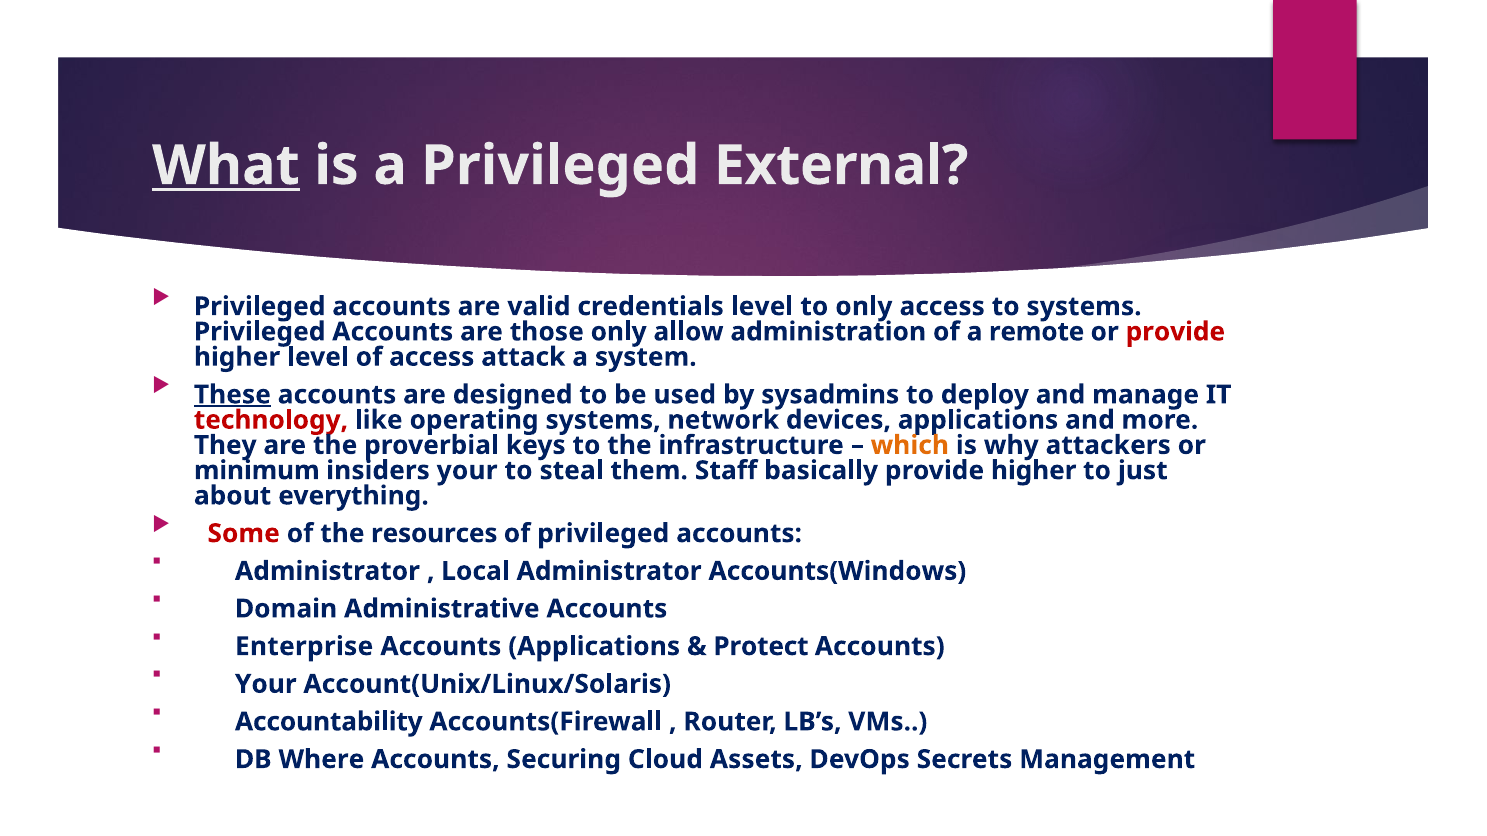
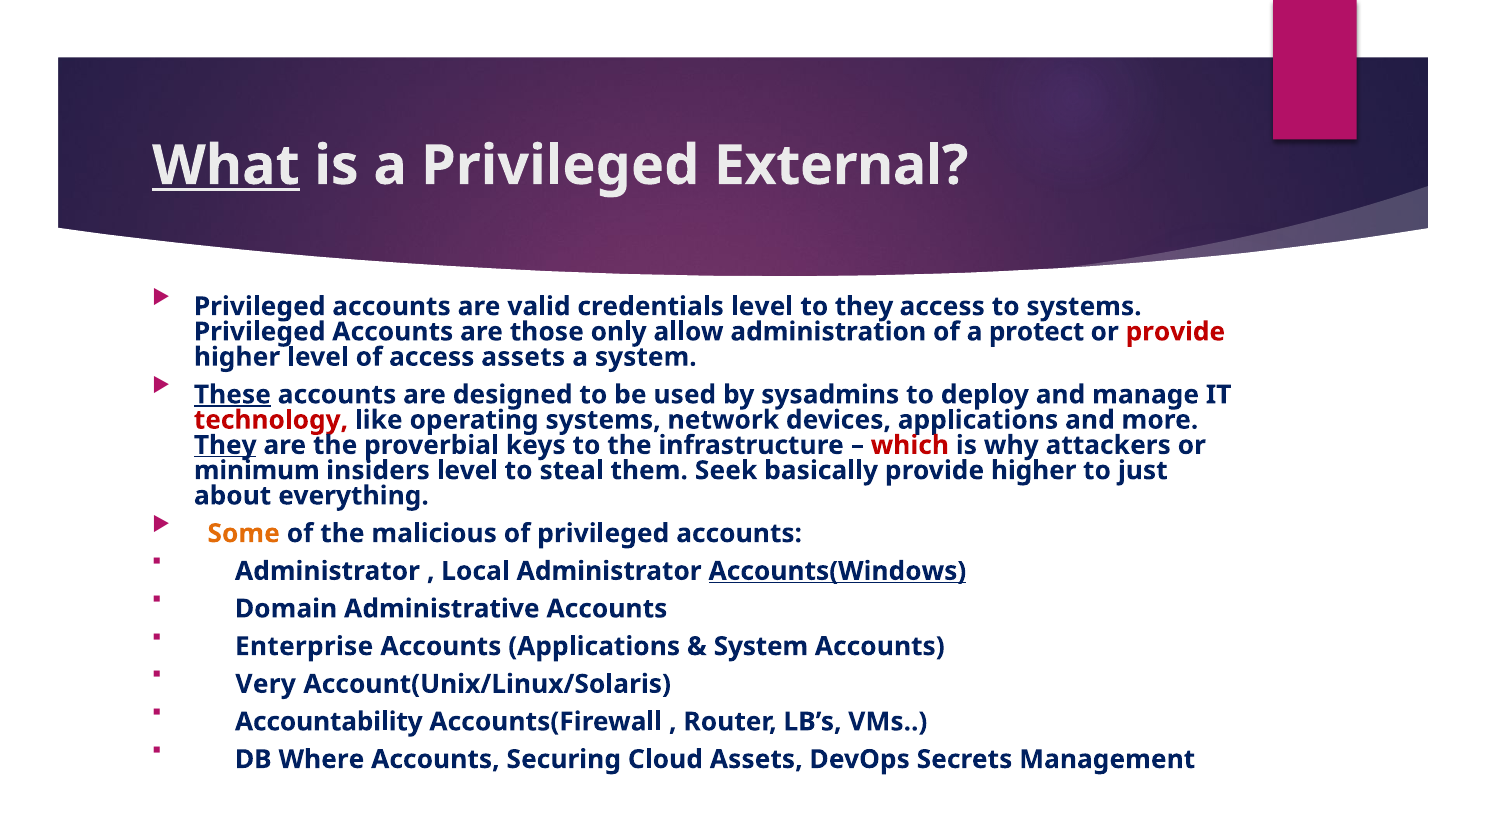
to only: only -> they
remote: remote -> protect
access attack: attack -> assets
They at (225, 445) underline: none -> present
which colour: orange -> red
insiders your: your -> level
Staff: Staff -> Seek
Some colour: red -> orange
resources: resources -> malicious
Accounts(Windows underline: none -> present
Protect at (761, 647): Protect -> System
Your at (266, 684): Your -> Very
